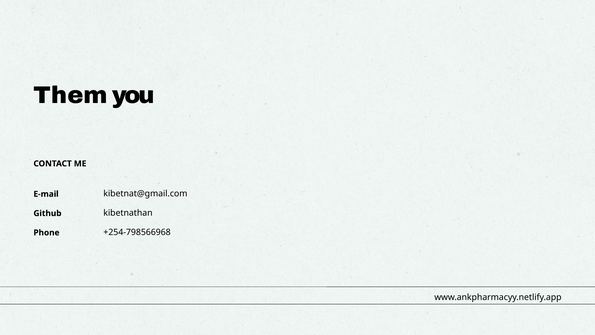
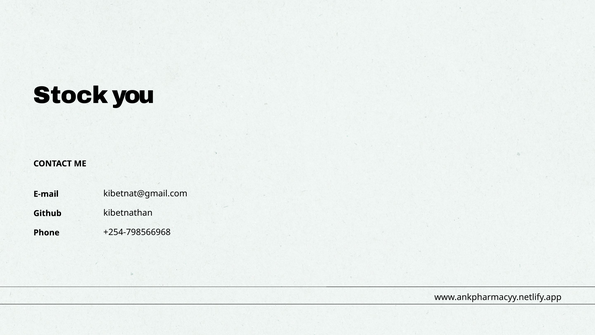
Them: Them -> Stock
